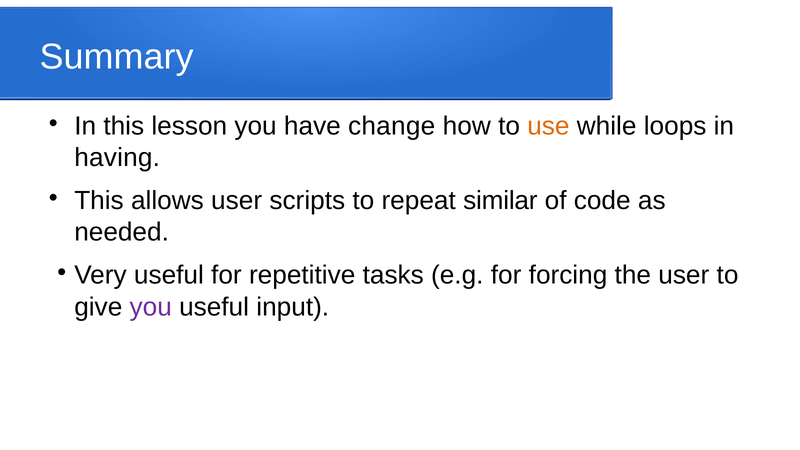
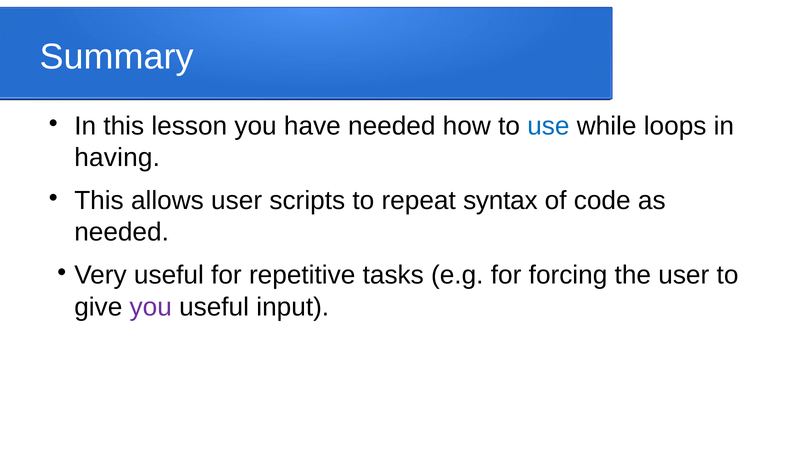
have change: change -> needed
use colour: orange -> blue
similar: similar -> syntax
